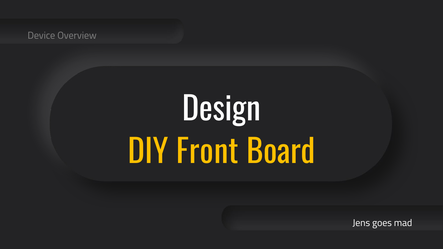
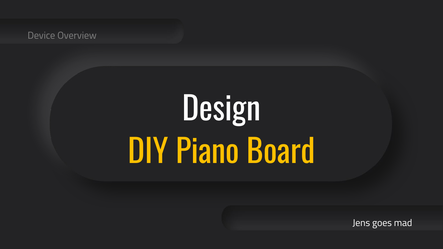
Front: Front -> Piano
